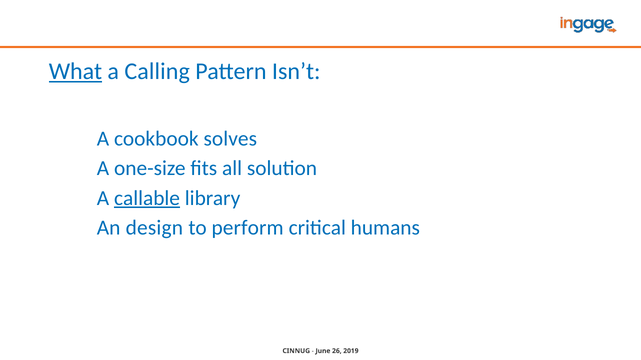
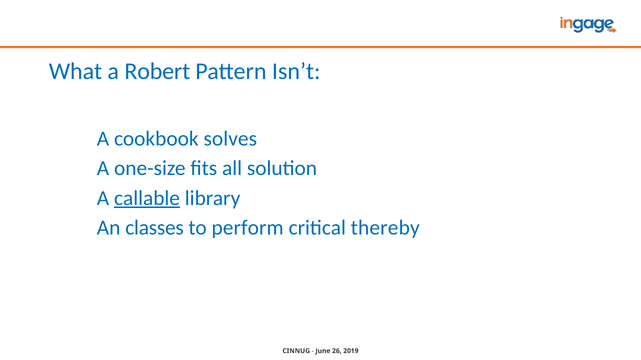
What underline: present -> none
Calling: Calling -> Robert
design: design -> classes
humans: humans -> thereby
